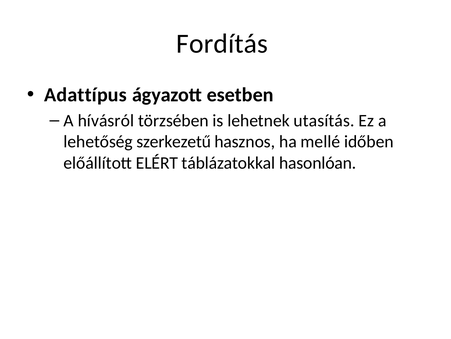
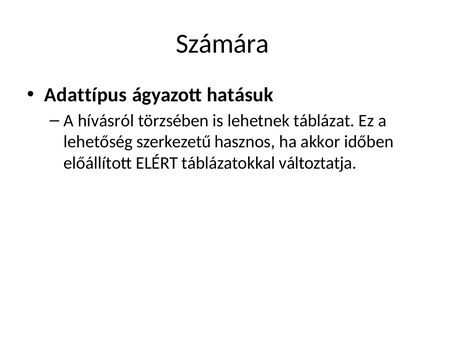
Fordítás: Fordítás -> Számára
esetben: esetben -> hatásuk
utasítás: utasítás -> táblázat
mellé: mellé -> akkor
hasonlóan: hasonlóan -> változtatja
